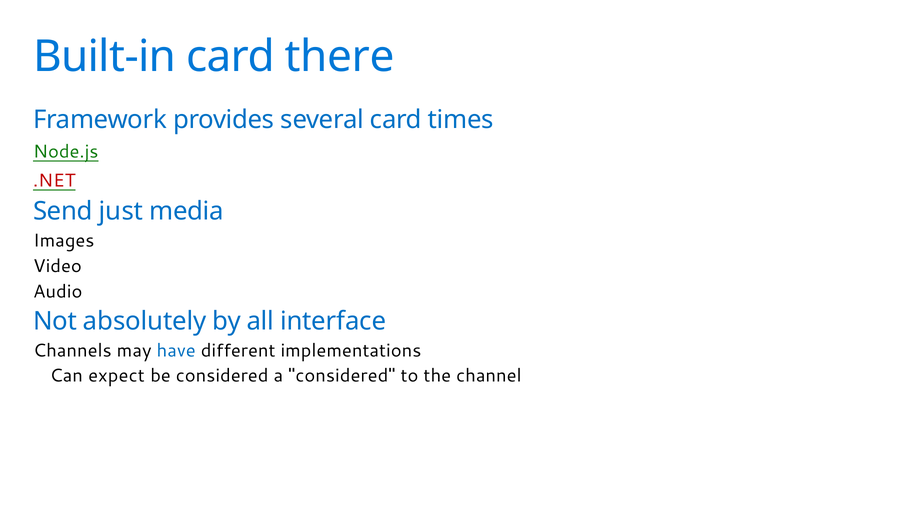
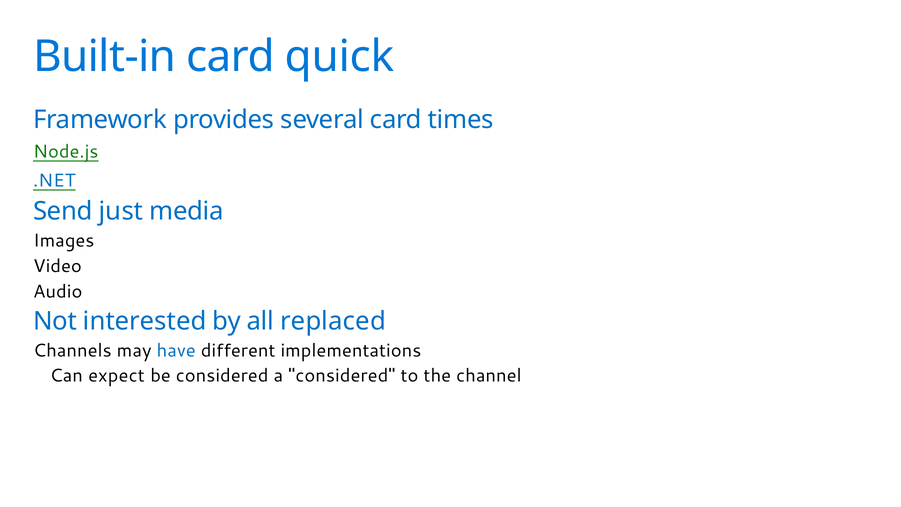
there: there -> quick
.NET colour: red -> blue
absolutely: absolutely -> interested
interface: interface -> replaced
